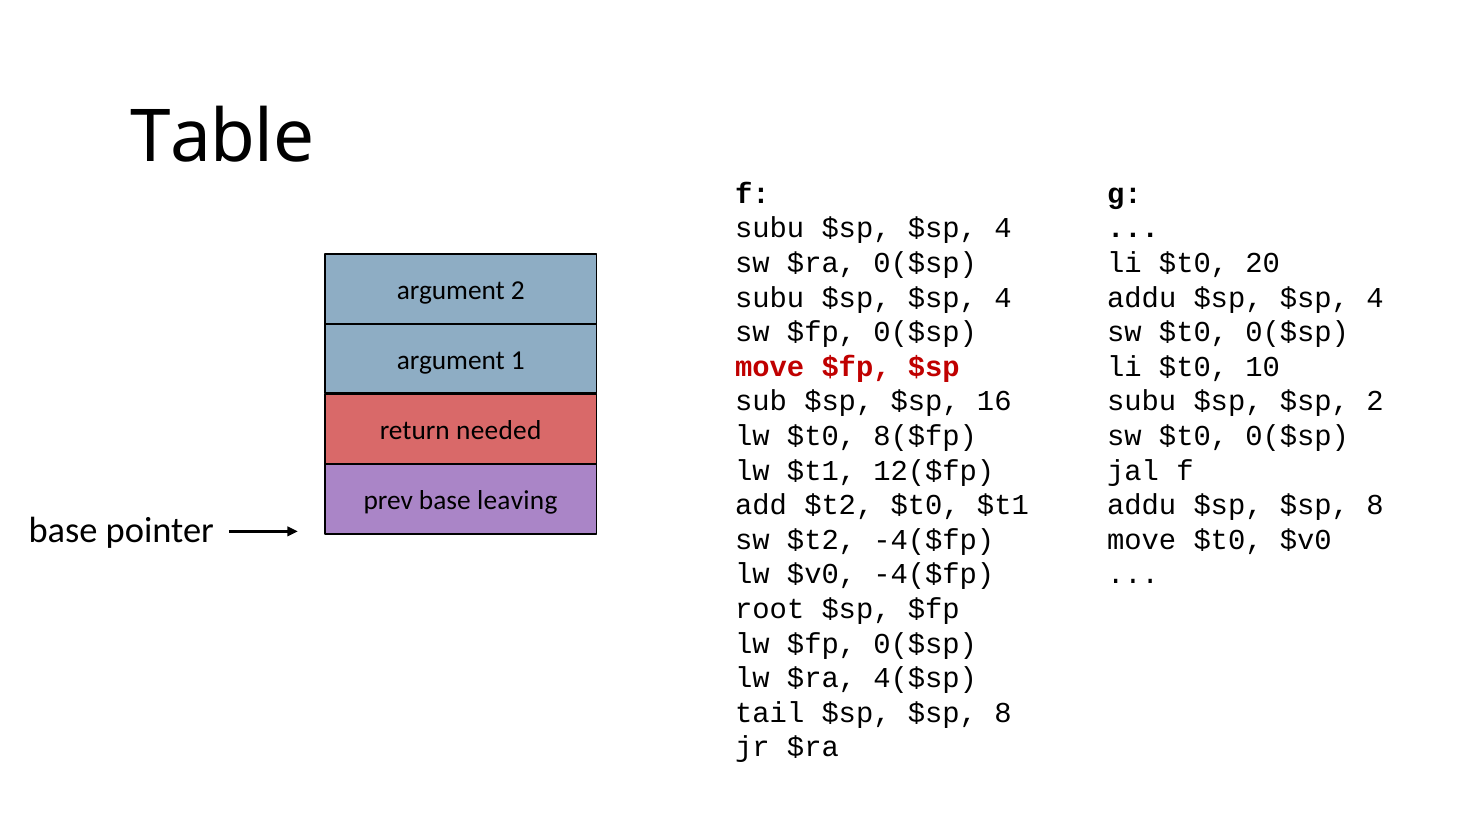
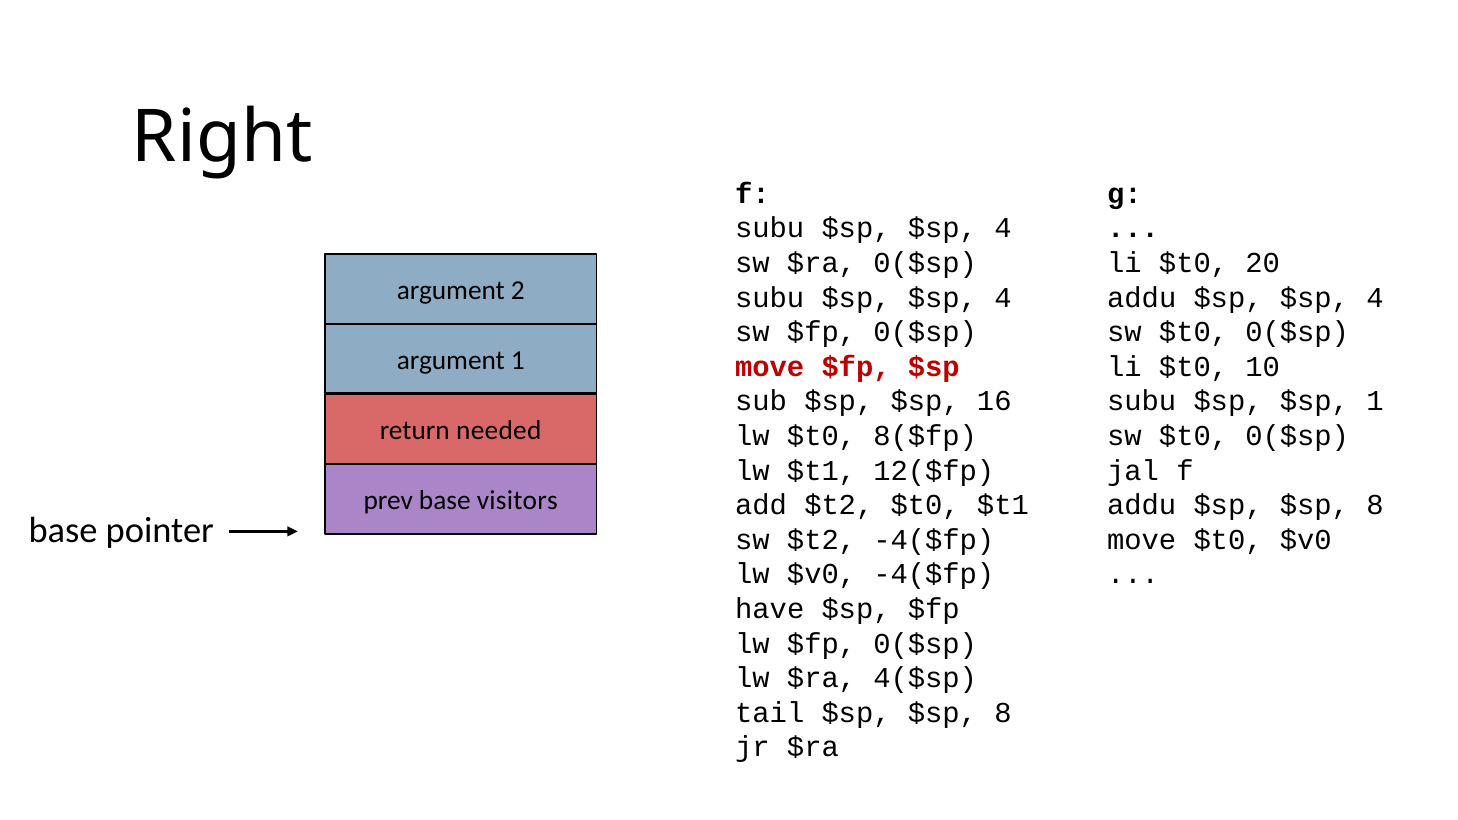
Table: Table -> Right
$sp 2: 2 -> 1
leaving: leaving -> visitors
root: root -> have
